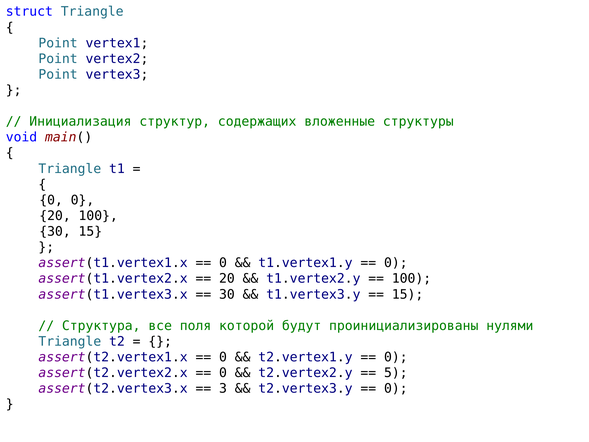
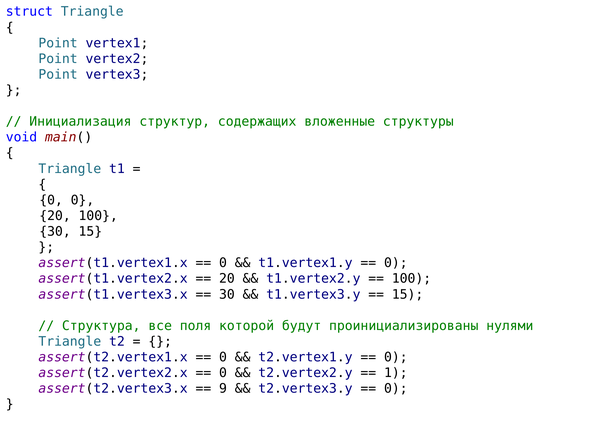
5: 5 -> 1
3: 3 -> 9
